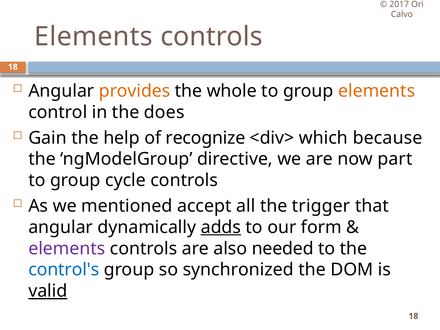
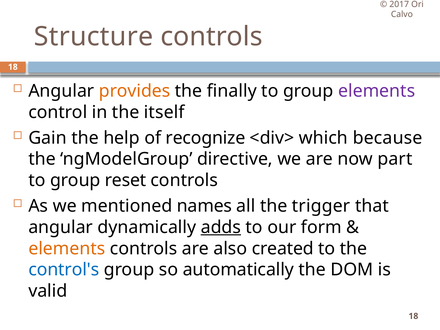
Elements at (93, 37): Elements -> Structure
whole: whole -> finally
elements at (377, 91) colour: orange -> purple
does: does -> itself
cycle: cycle -> reset
accept: accept -> names
elements at (67, 249) colour: purple -> orange
needed: needed -> created
synchronized: synchronized -> automatically
valid underline: present -> none
